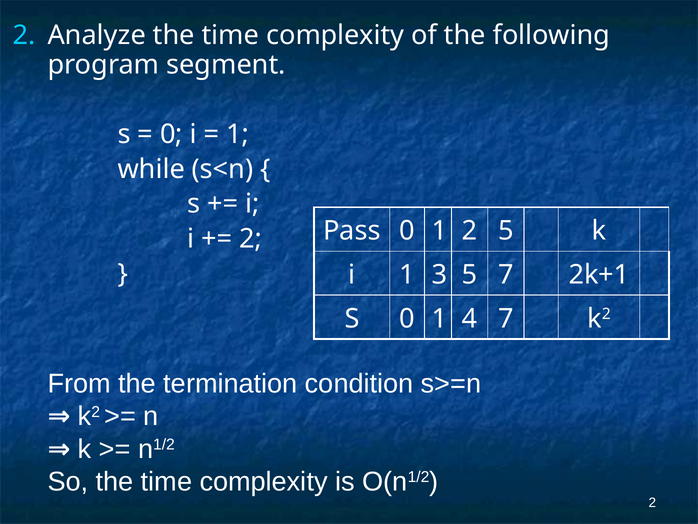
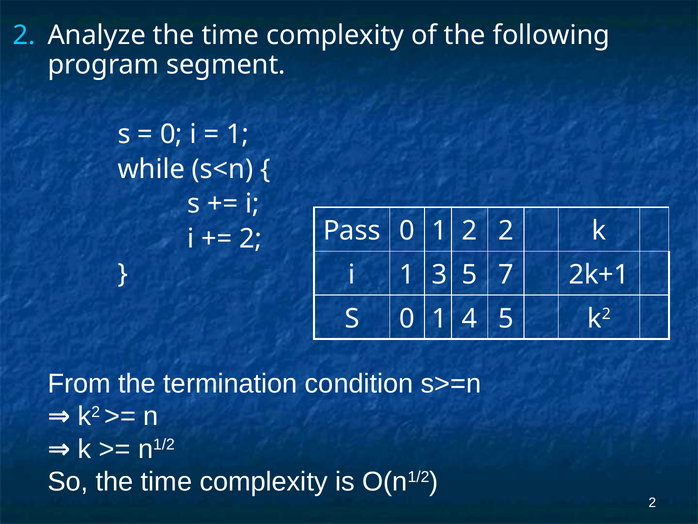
1 2 5: 5 -> 2
4 7: 7 -> 5
